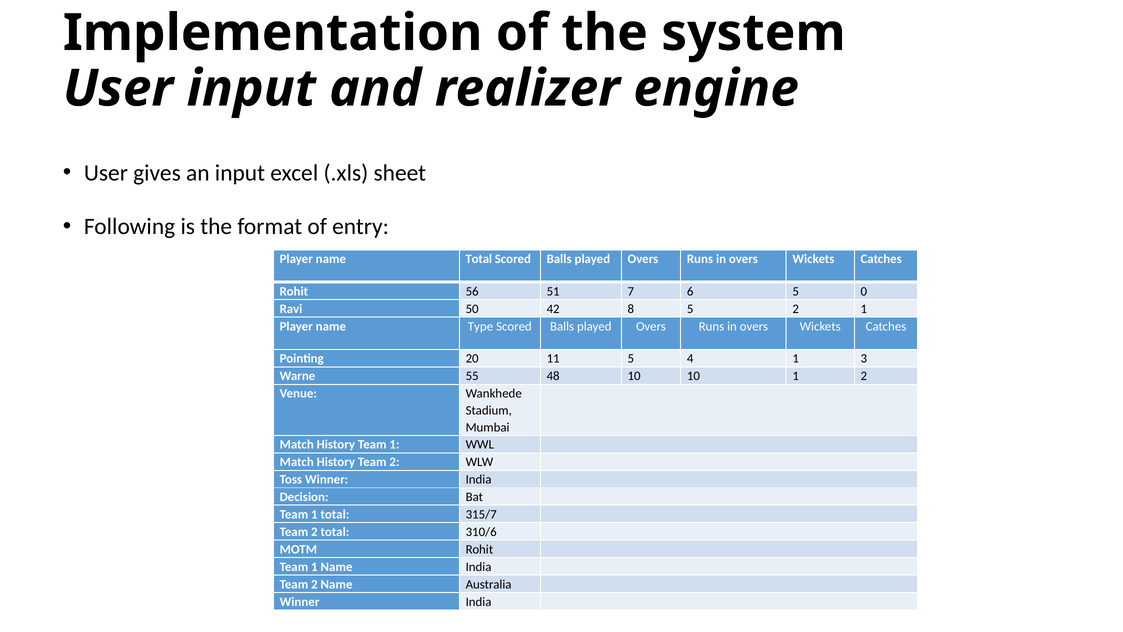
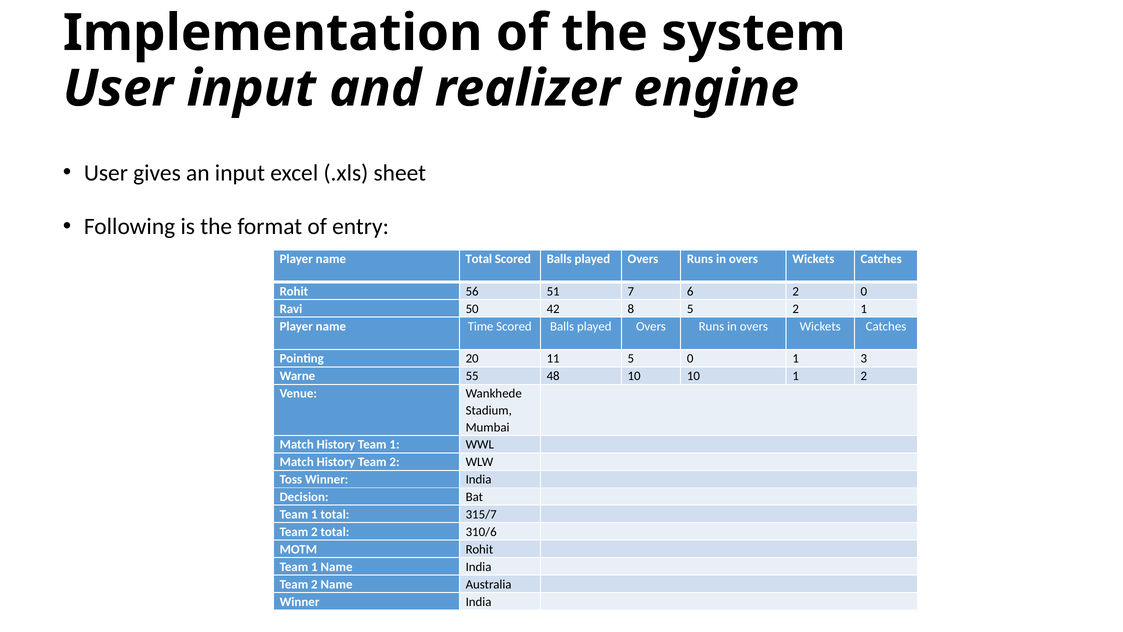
6 5: 5 -> 2
Type: Type -> Time
5 4: 4 -> 0
